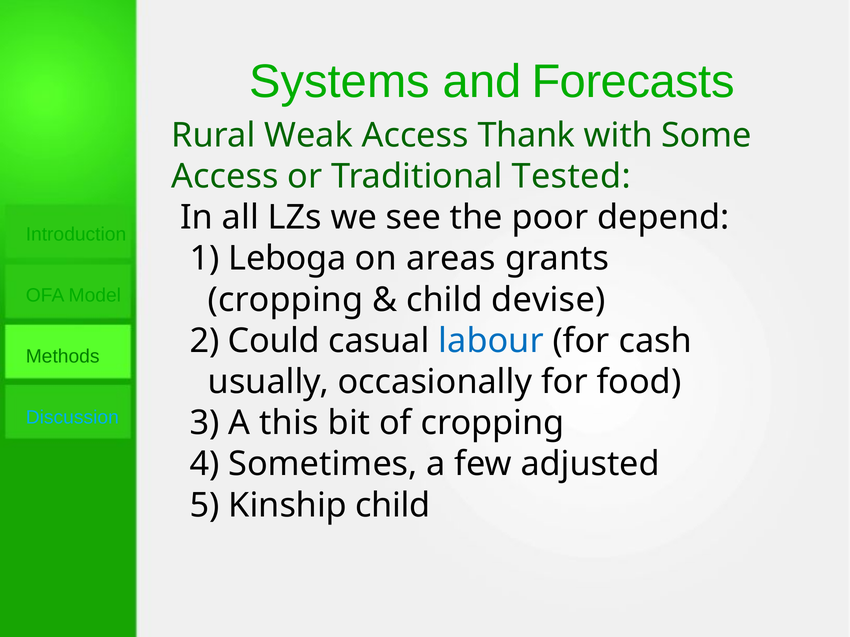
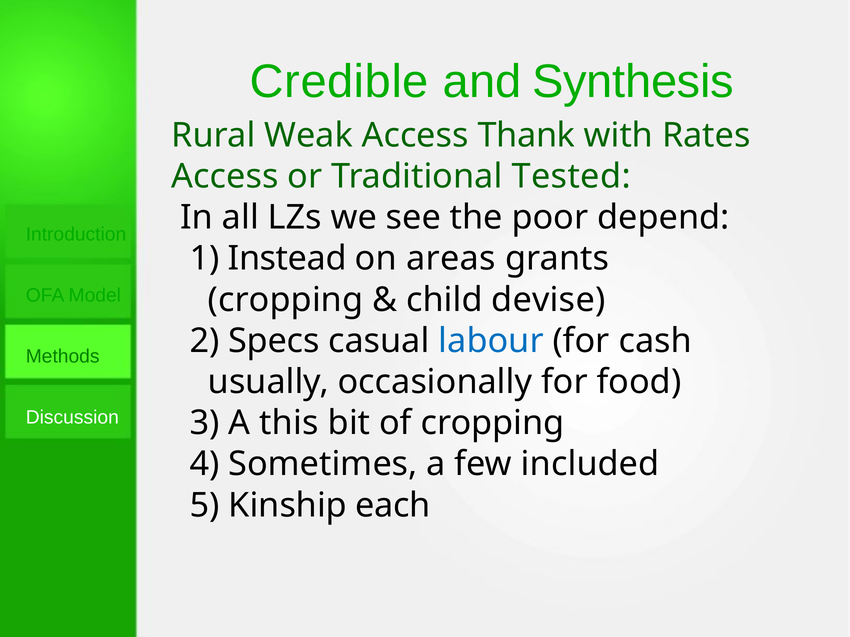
Systems: Systems -> Credible
Forecasts: Forecasts -> Synthesis
Some: Some -> Rates
Leboga: Leboga -> Instead
Could: Could -> Specs
Discussion colour: light blue -> white
adjusted: adjusted -> included
Kinship child: child -> each
